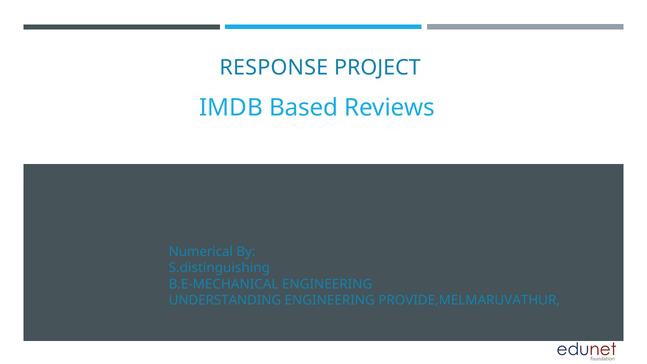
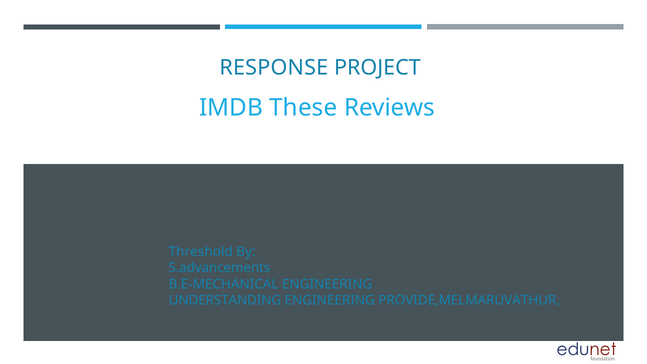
Based: Based -> These
Numerical: Numerical -> Threshold
S.distinguishing: S.distinguishing -> S.advancements
